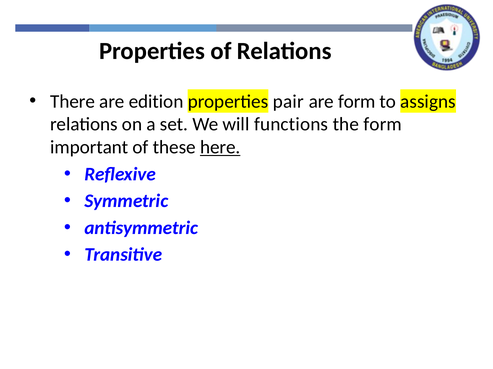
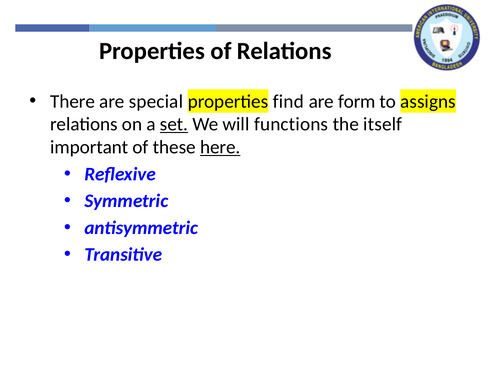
edition: edition -> special
pair: pair -> find
set underline: none -> present
the form: form -> itself
